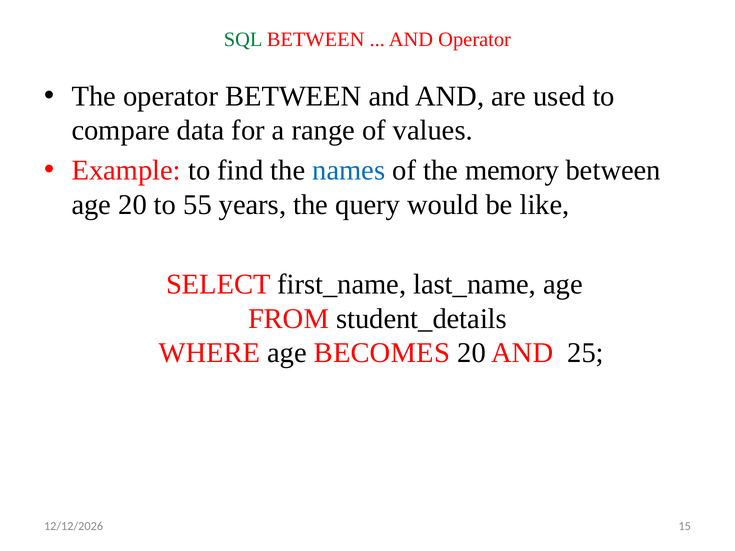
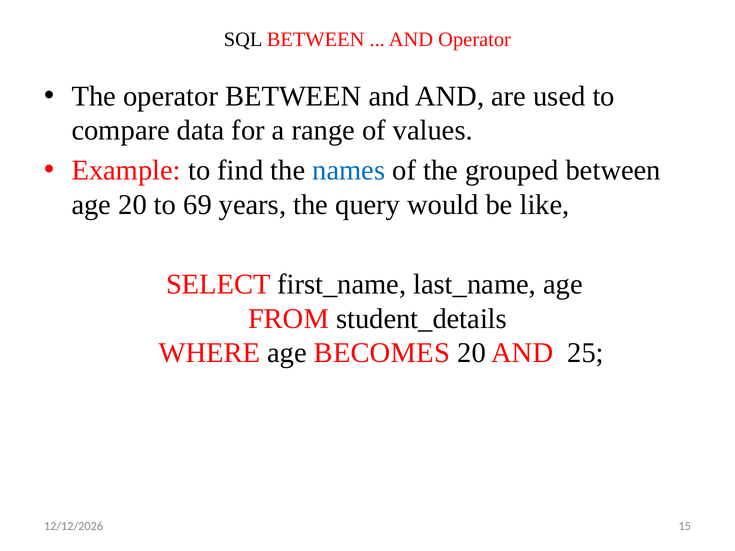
SQL colour: green -> black
memory: memory -> grouped
55: 55 -> 69
